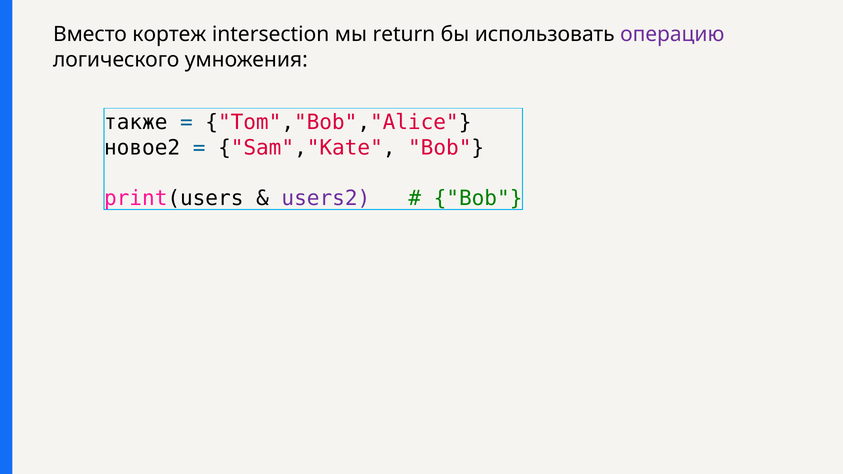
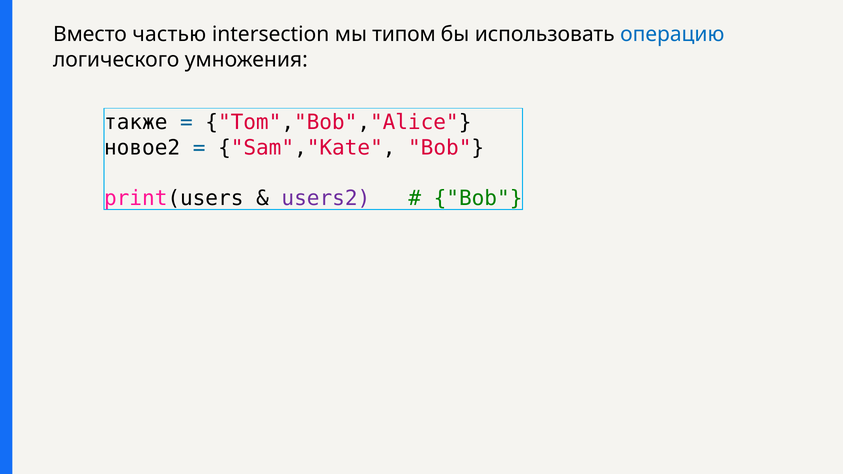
кортеж: кортеж -> частью
return: return -> типом
операцию colour: purple -> blue
